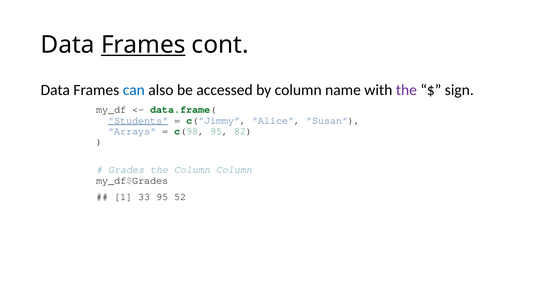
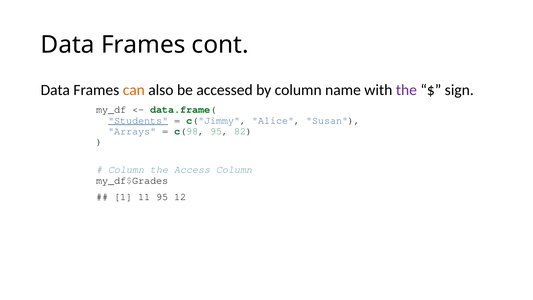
Frames at (143, 45) underline: present -> none
can colour: blue -> orange
Grades at (126, 169): Grades -> Column
the Column: Column -> Access
33: 33 -> 11
52: 52 -> 12
